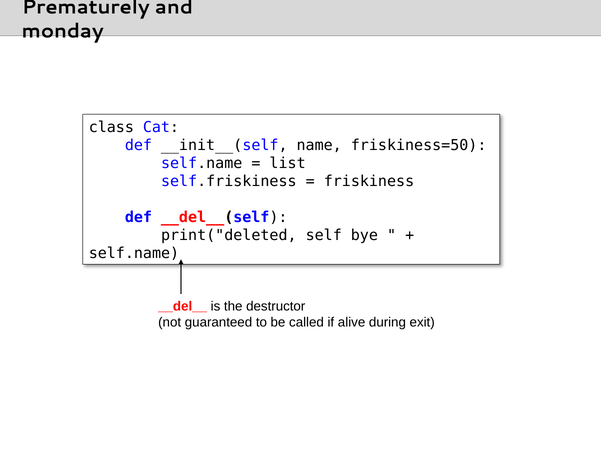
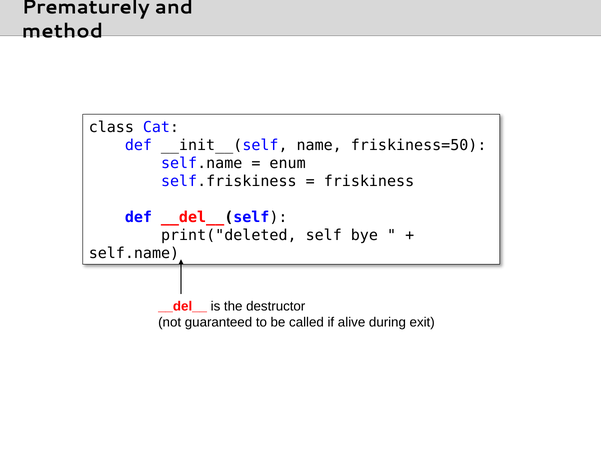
monday: monday -> method
list: list -> enum
